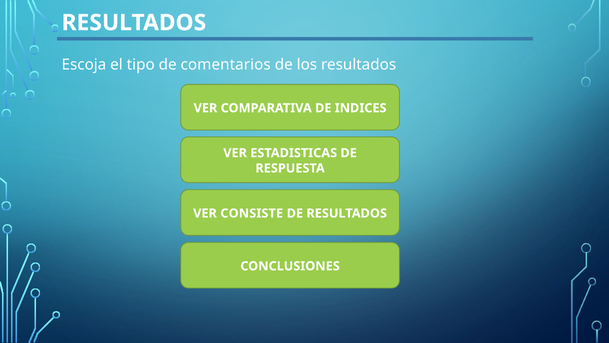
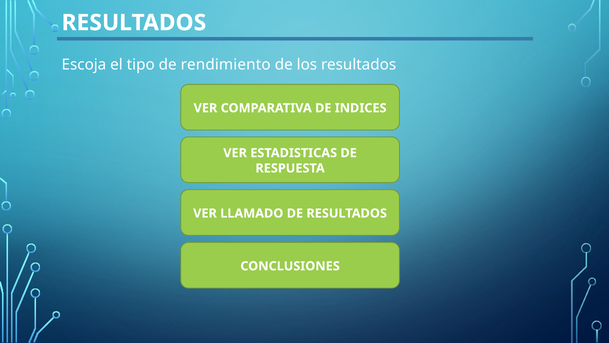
comentarios: comentarios -> rendimiento
CONSISTE: CONSISTE -> LLAMADO
